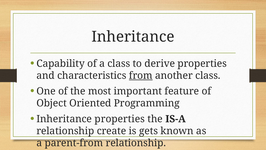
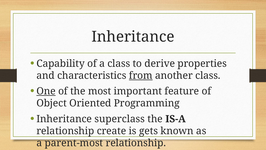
One underline: none -> present
Inheritance properties: properties -> superclass
parent-from: parent-from -> parent-most
